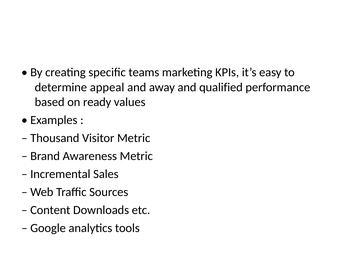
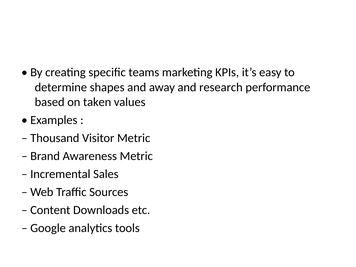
appeal: appeal -> shapes
qualified: qualified -> research
ready: ready -> taken
